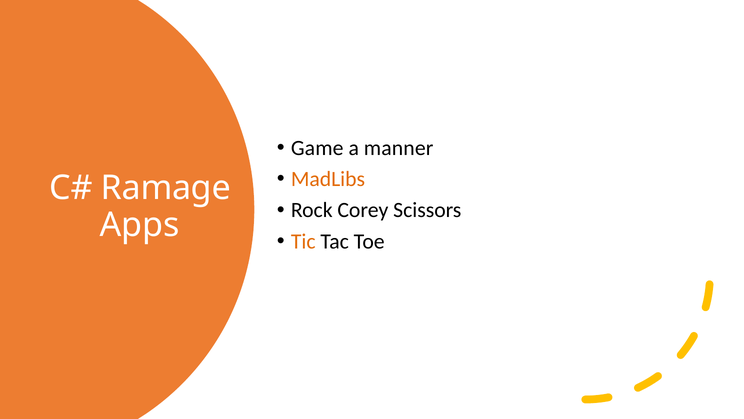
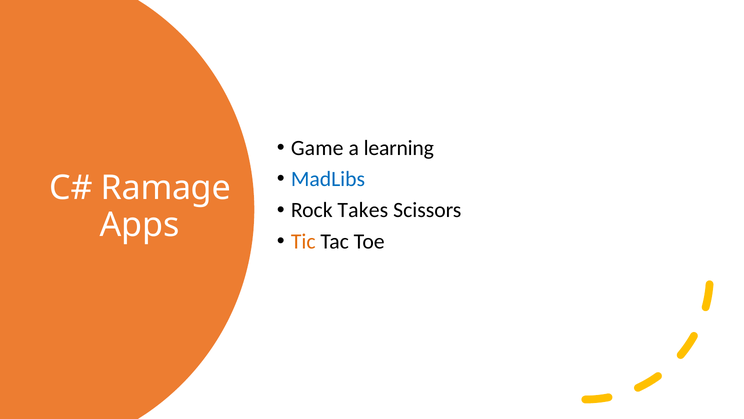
manner: manner -> learning
MadLibs colour: orange -> blue
Corey: Corey -> Takes
